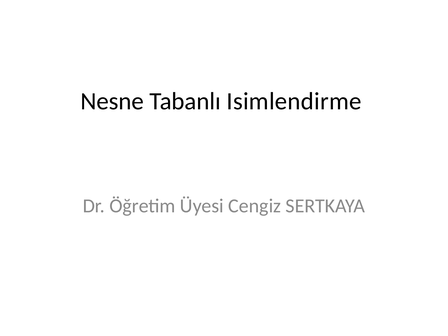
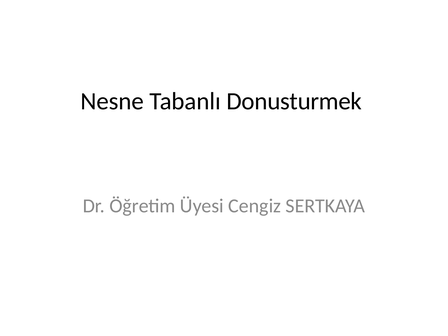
Isimlendirme: Isimlendirme -> Donusturmek
